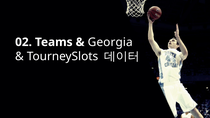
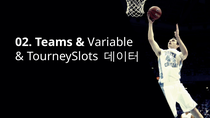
Georgia: Georgia -> Variable
